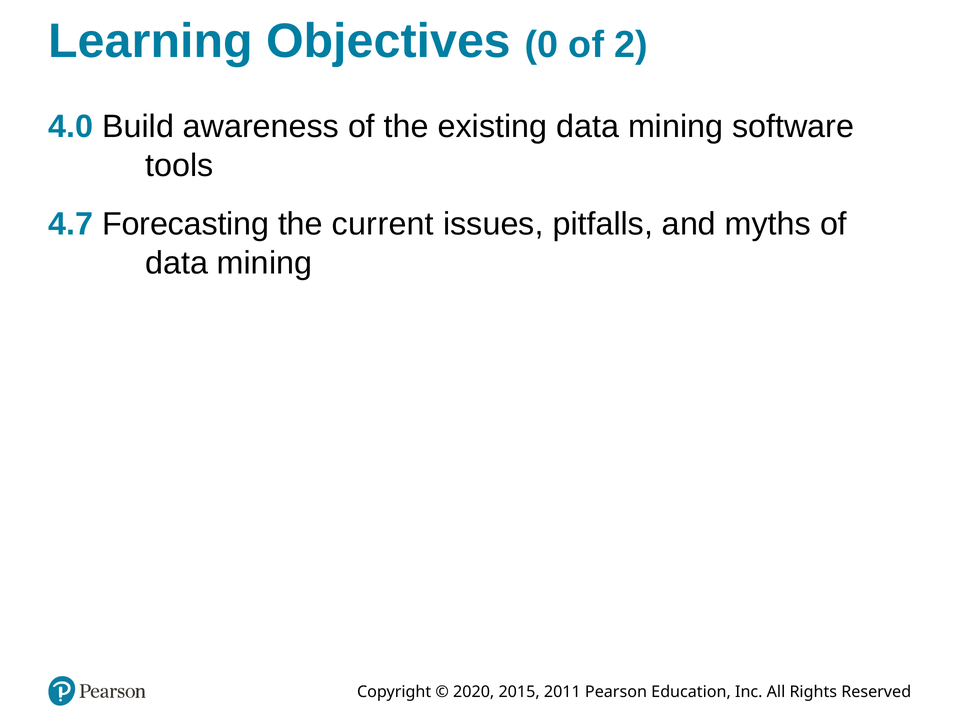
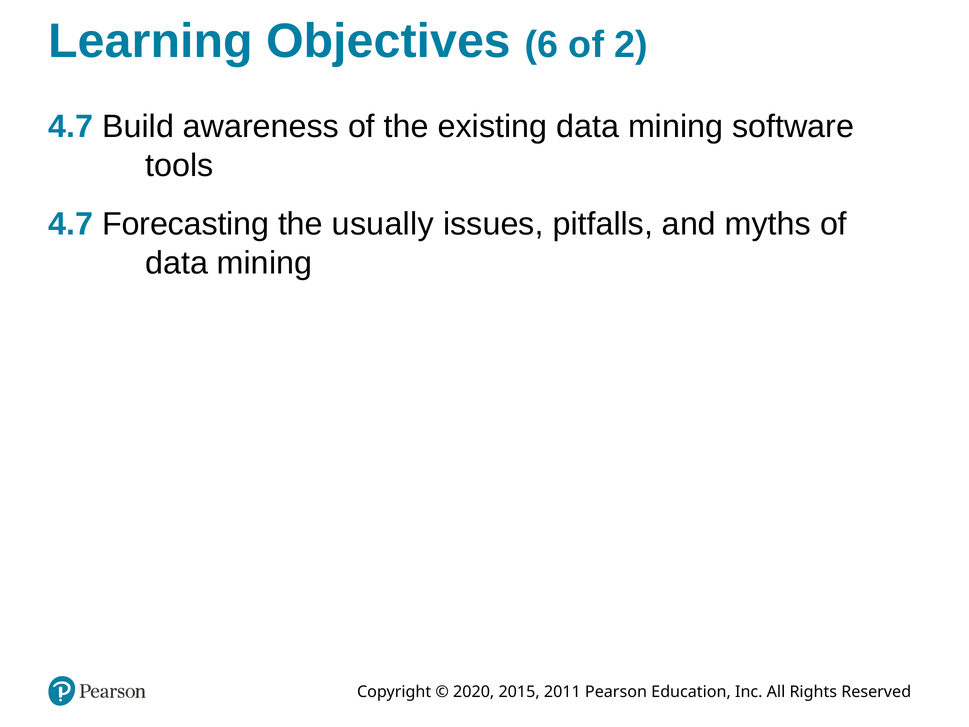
0: 0 -> 6
4.0 at (71, 127): 4.0 -> 4.7
current: current -> usually
